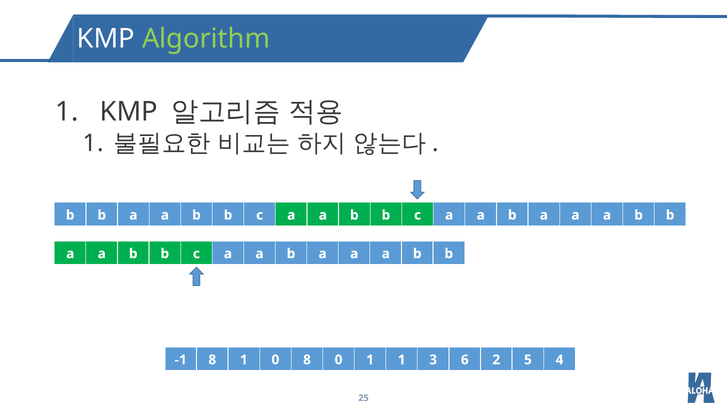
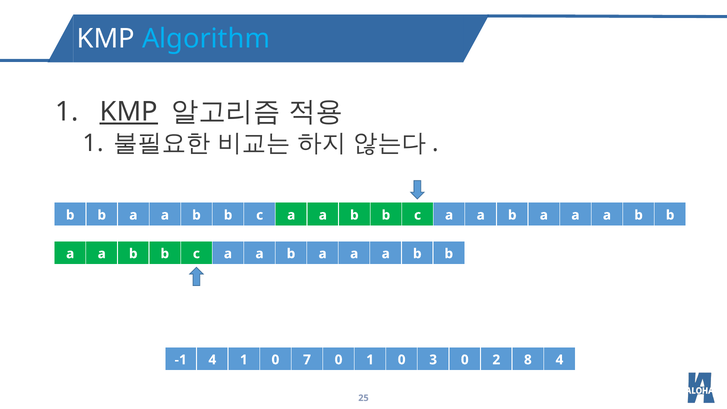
Algorithm colour: light green -> light blue
KMP at (129, 112) underline: none -> present
-1 8: 8 -> 4
0 8: 8 -> 7
0 1 1: 1 -> 0
3 6: 6 -> 0
5: 5 -> 8
